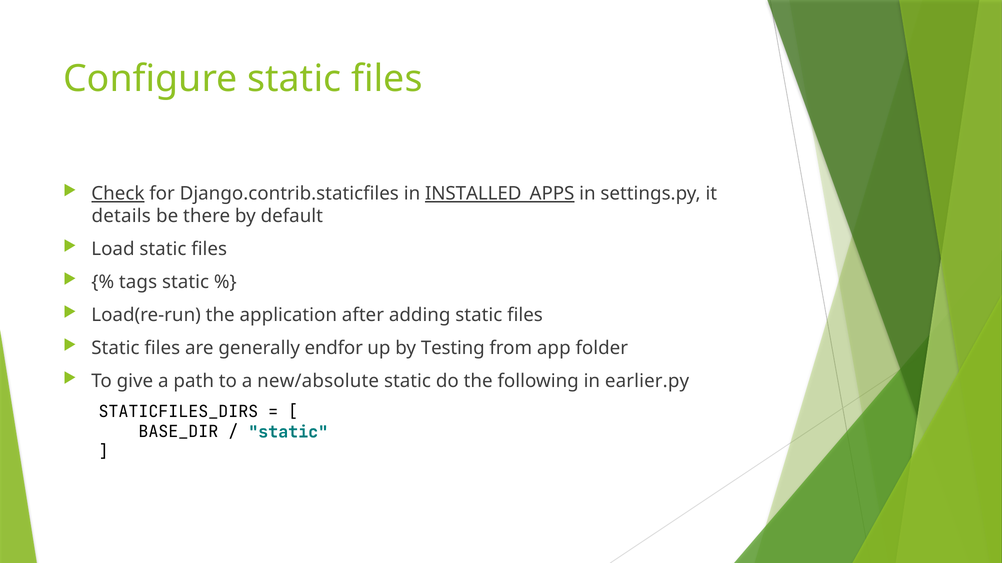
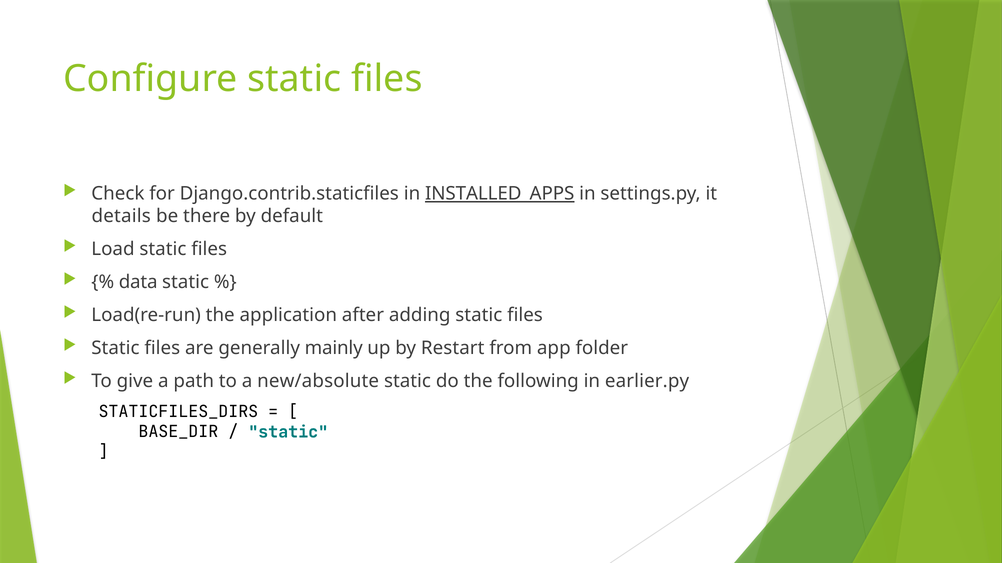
Check underline: present -> none
tags: tags -> data
endfor: endfor -> mainly
Testing: Testing -> Restart
